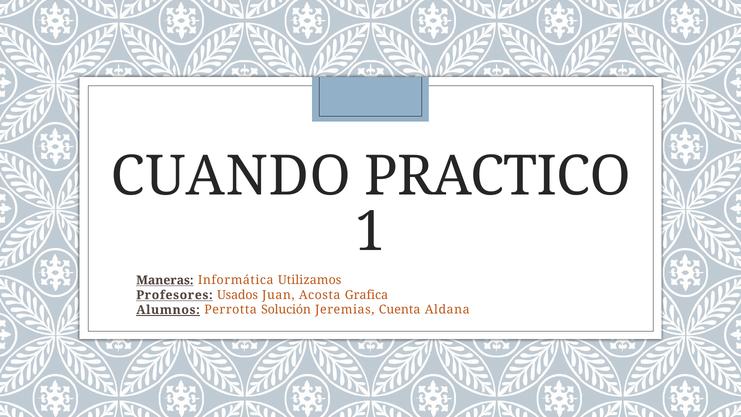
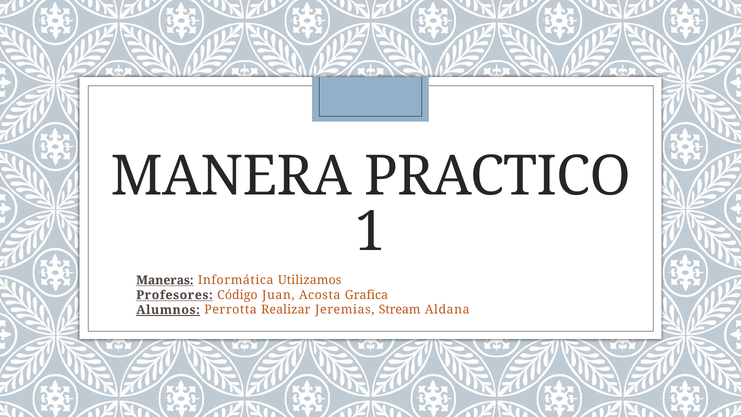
CUANDO: CUANDO -> MANERA
Usados: Usados -> Código
Solución: Solución -> Realizar
Cuenta: Cuenta -> Stream
